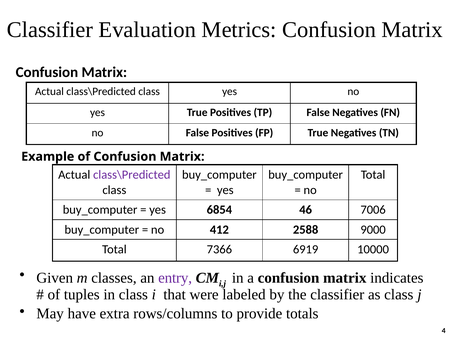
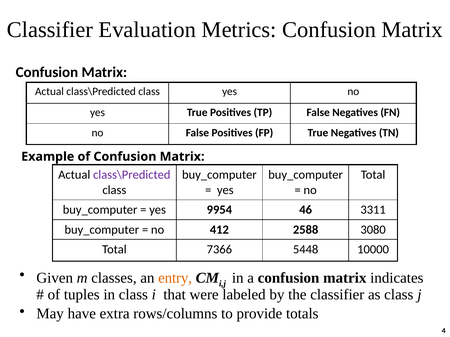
6854: 6854 -> 9954
7006: 7006 -> 3311
9000: 9000 -> 3080
6919: 6919 -> 5448
entry colour: purple -> orange
